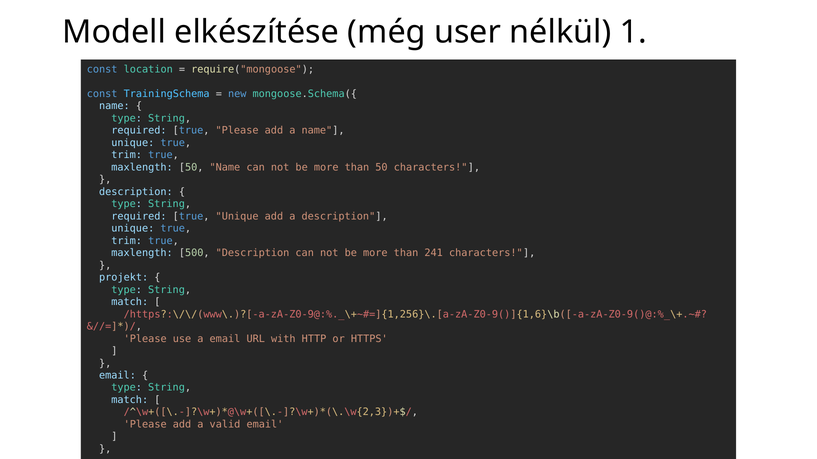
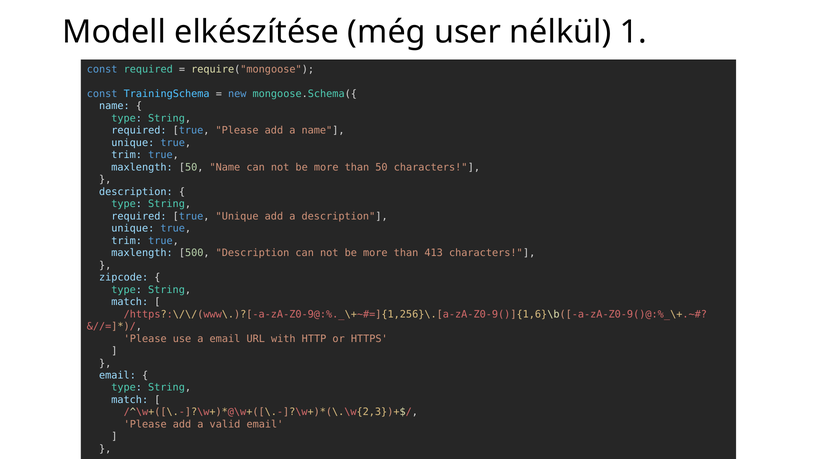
const location: location -> required
241: 241 -> 413
projekt: projekt -> zipcode
